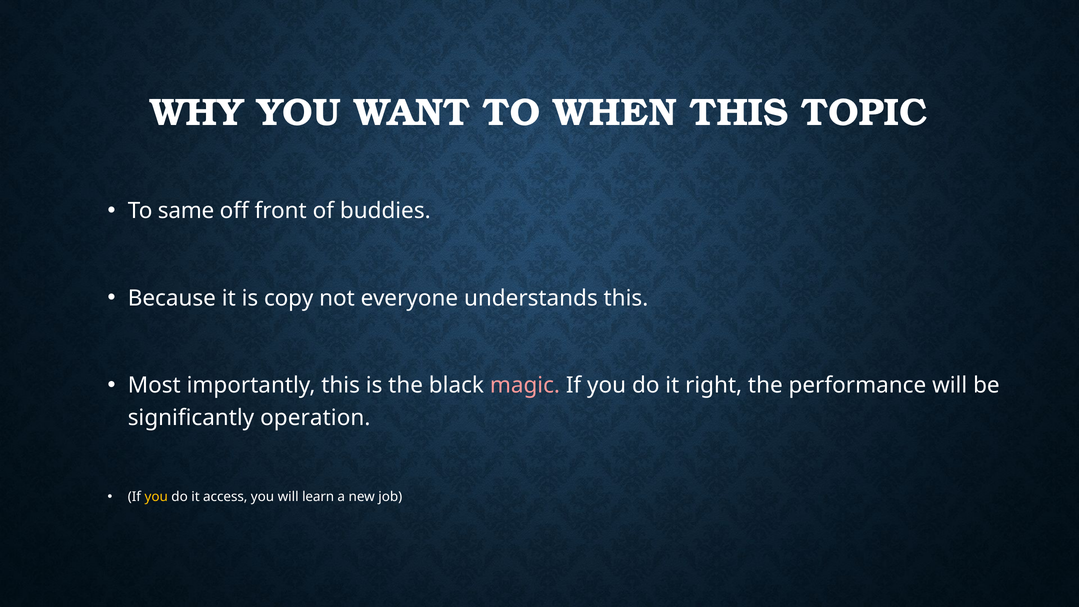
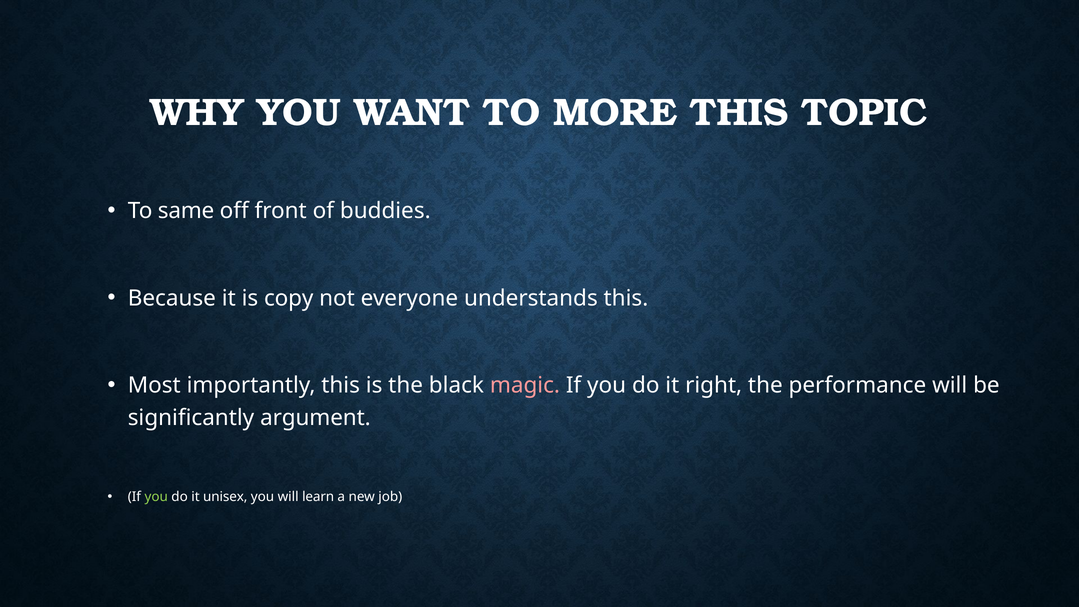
WHEN: WHEN -> MORE
operation: operation -> argument
you at (156, 497) colour: yellow -> light green
access: access -> unisex
